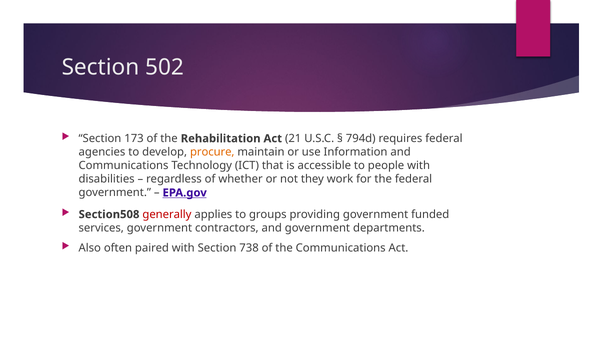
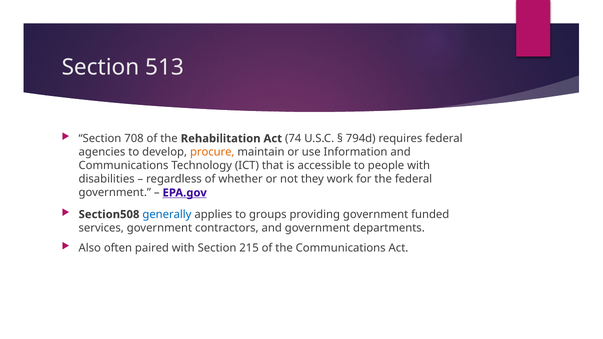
502: 502 -> 513
173: 173 -> 708
21: 21 -> 74
generally colour: red -> blue
738: 738 -> 215
